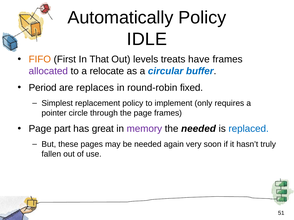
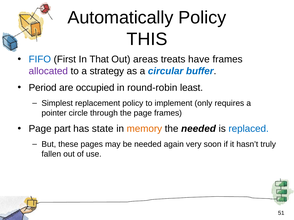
IDLE: IDLE -> THIS
FIFO colour: orange -> blue
levels: levels -> areas
relocate: relocate -> strategy
replaces: replaces -> occupied
fixed: fixed -> least
great: great -> state
memory colour: purple -> orange
